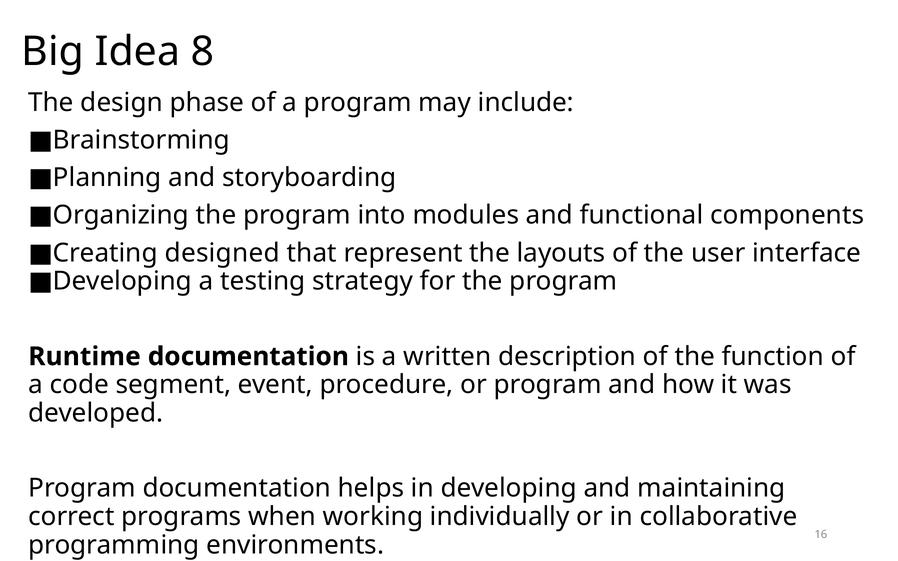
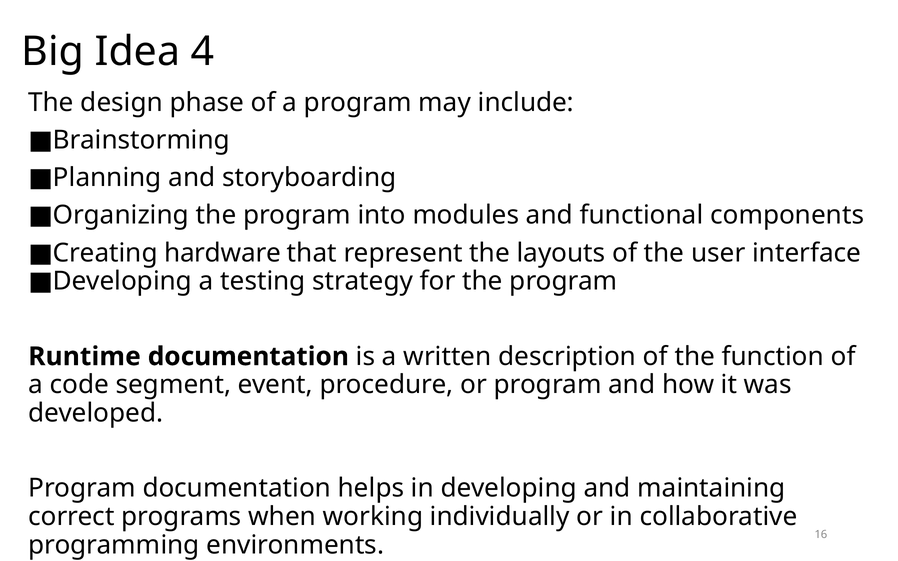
8: 8 -> 4
designed: designed -> hardware
